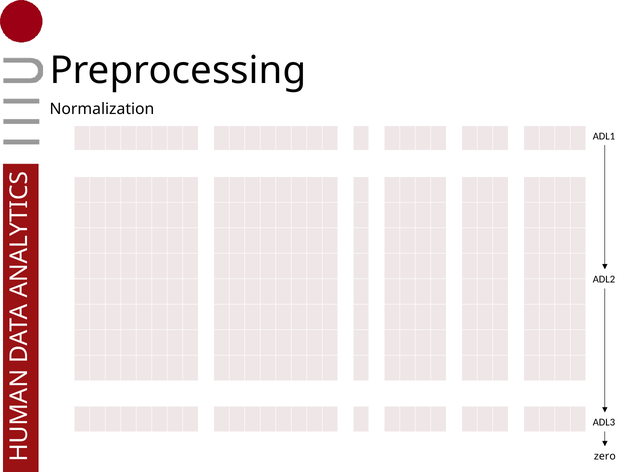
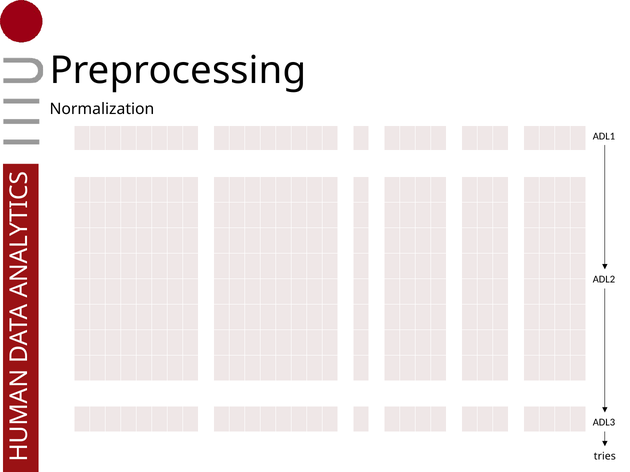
zero: zero -> tries
